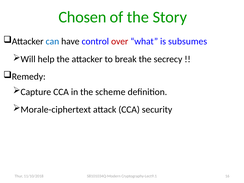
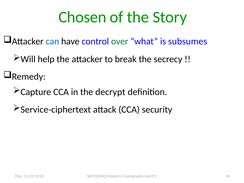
over colour: red -> green
scheme: scheme -> decrypt
Morale-ciphertext: Morale-ciphertext -> Service-ciphertext
